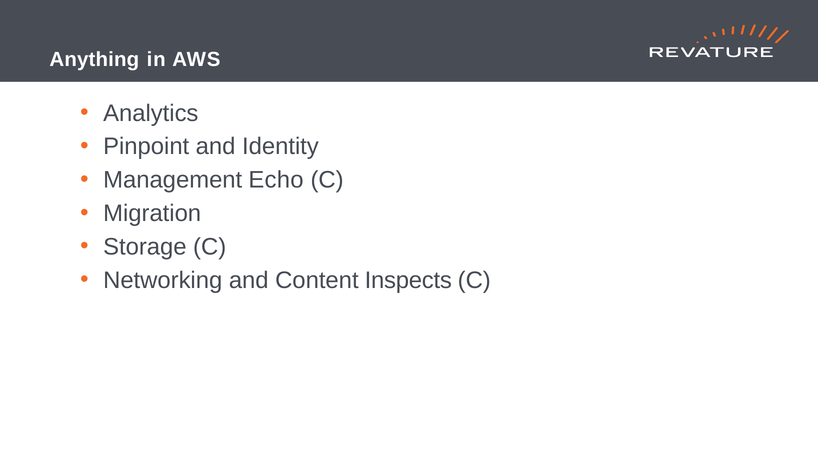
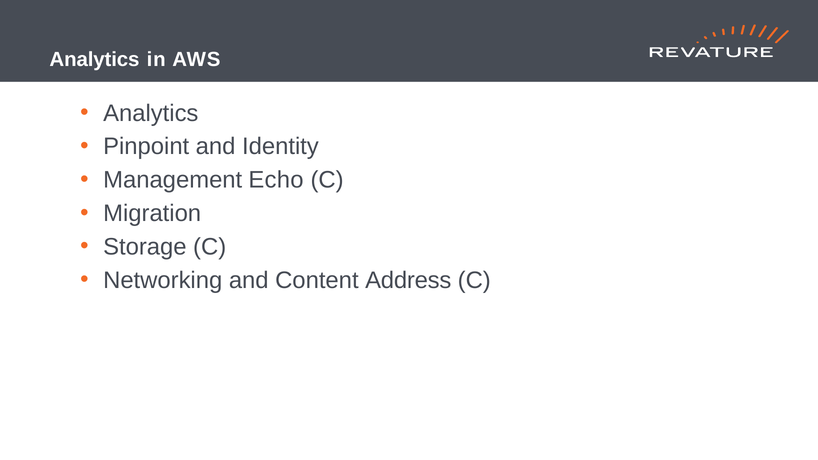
Anything at (94, 60): Anything -> Analytics
Inspects: Inspects -> Address
